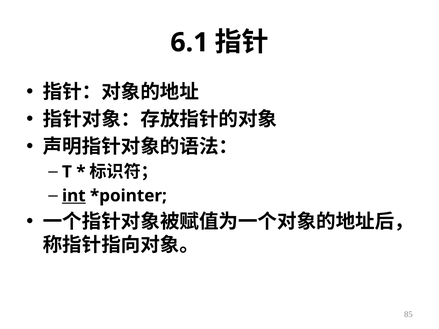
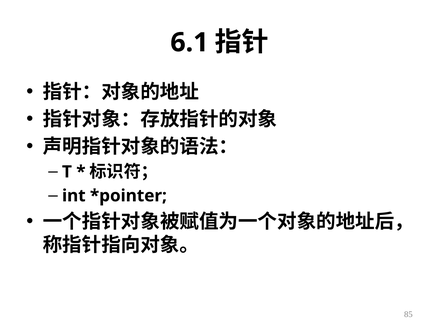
int underline: present -> none
